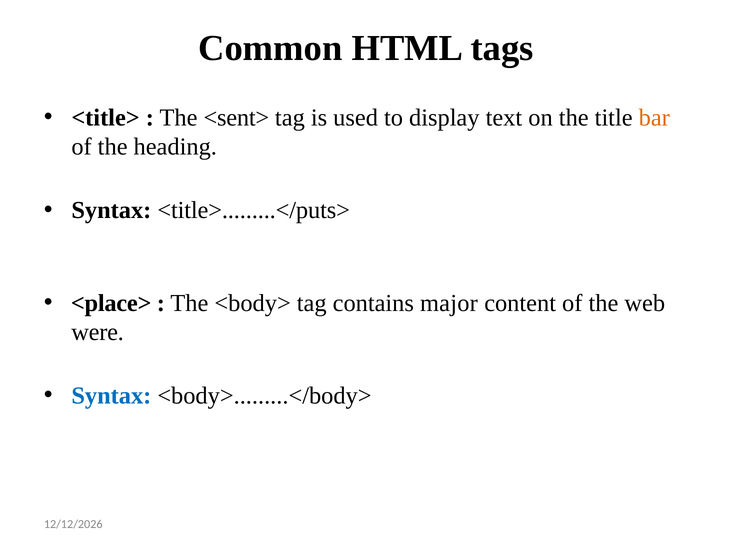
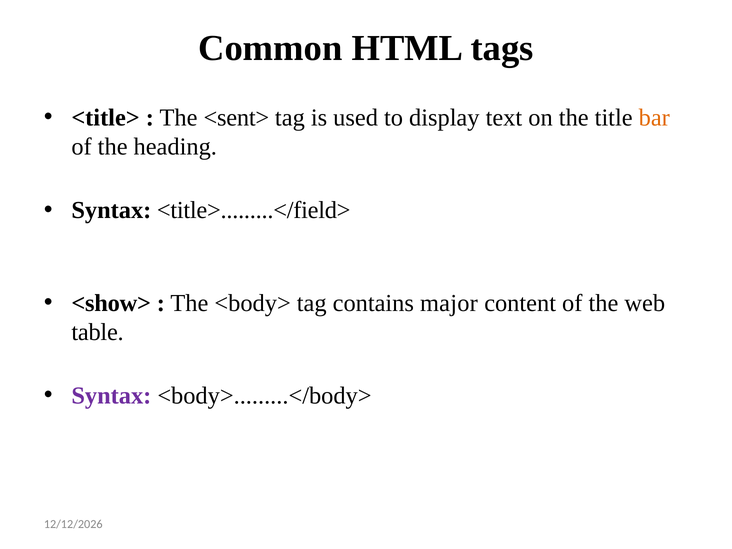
<title>.........</puts>: <title>.........</puts> -> <title>.........</field>
<place>: <place> -> <show>
were: were -> table
Syntax at (111, 396) colour: blue -> purple
